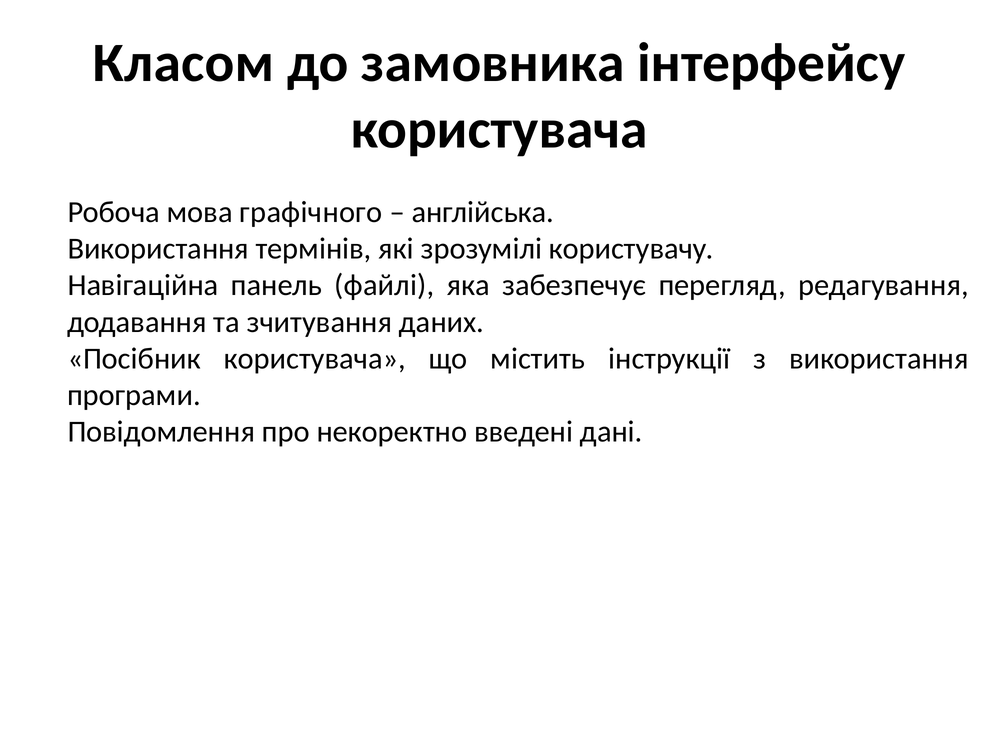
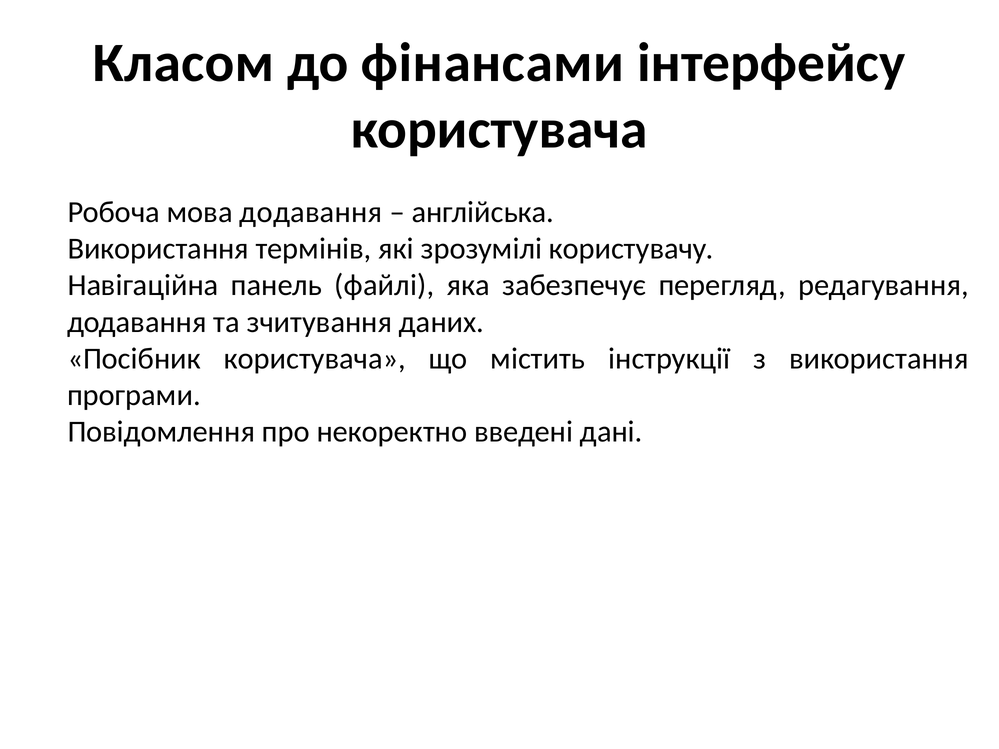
замовника: замовника -> фінансами
мова графічного: графічного -> додавання
